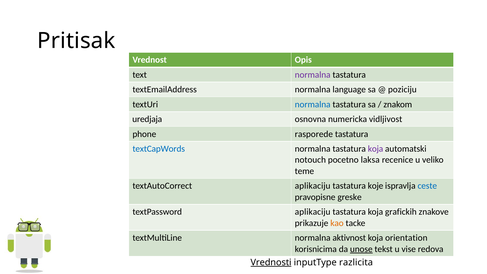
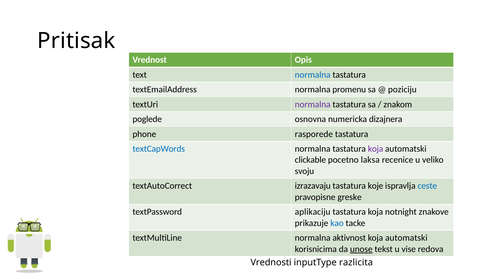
normalna at (313, 75) colour: purple -> blue
language: language -> promenu
normalna at (313, 104) colour: blue -> purple
uredjaja: uredjaja -> poglede
vidljivost: vidljivost -> dizajnera
notouch: notouch -> clickable
teme: teme -> svoju
textAutoCorrect aplikaciju: aplikaciju -> izrazavaju
grafickih: grafickih -> notnight
kao colour: orange -> blue
orientation at (406, 238): orientation -> automatski
Vrednosti underline: present -> none
